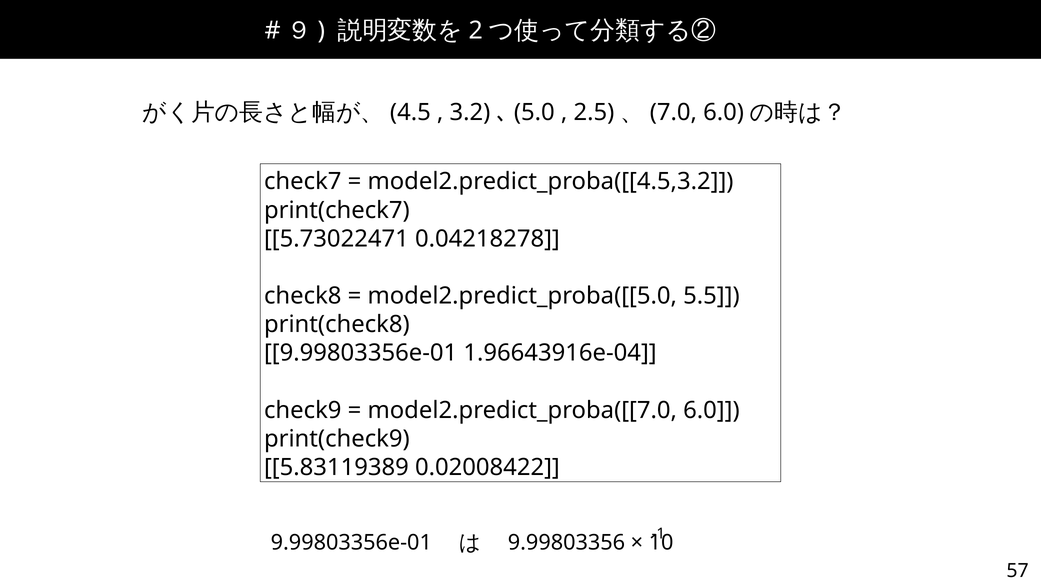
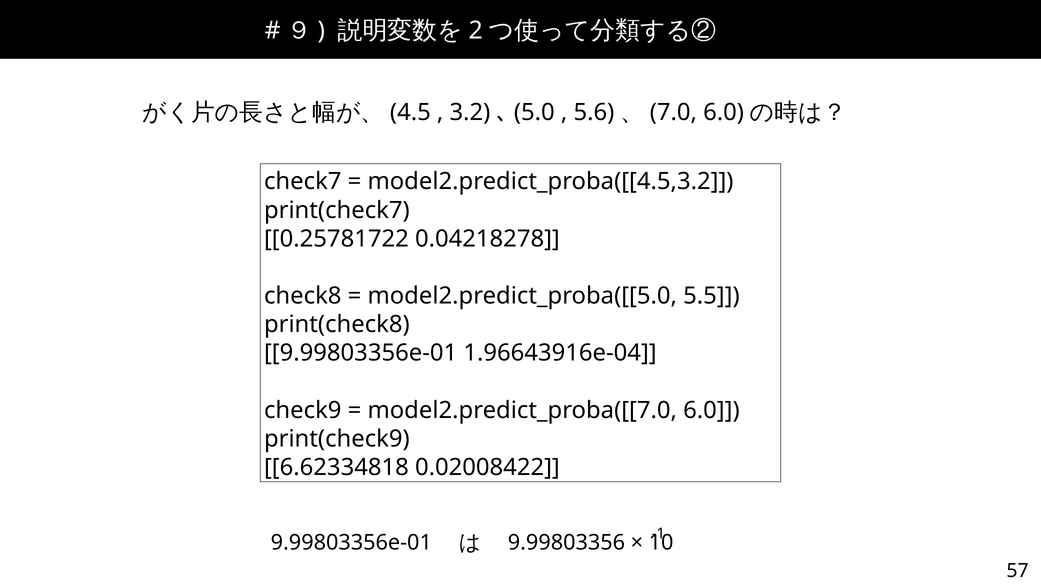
2.5: 2.5 -> 5.6
5.73022471: 5.73022471 -> 0.25781722
5.83119389: 5.83119389 -> 6.62334818
